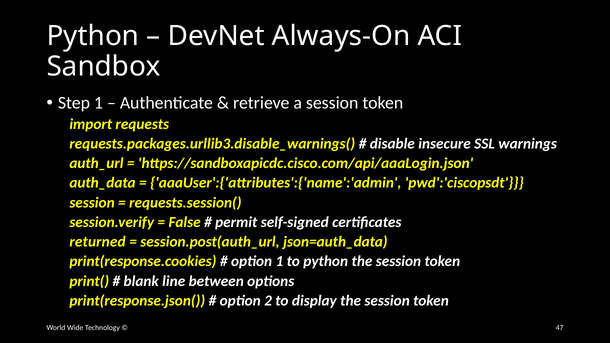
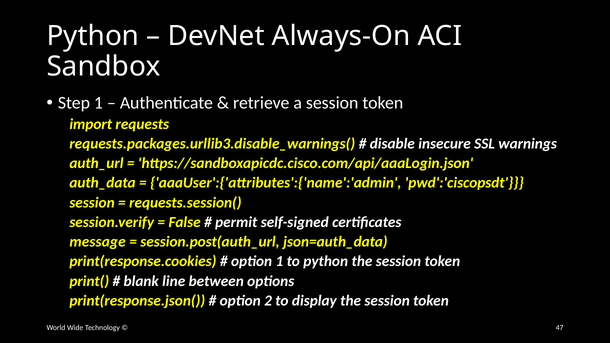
returned: returned -> message
